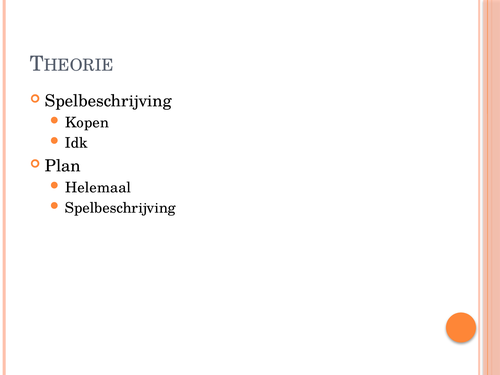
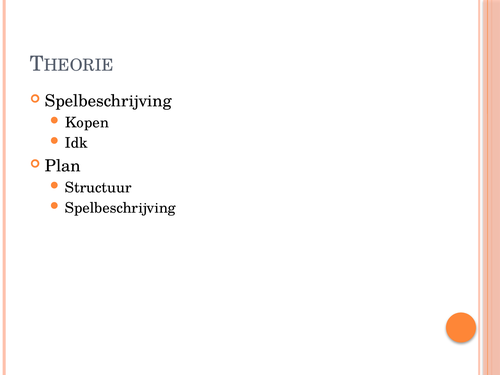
Helemaal: Helemaal -> Structuur
